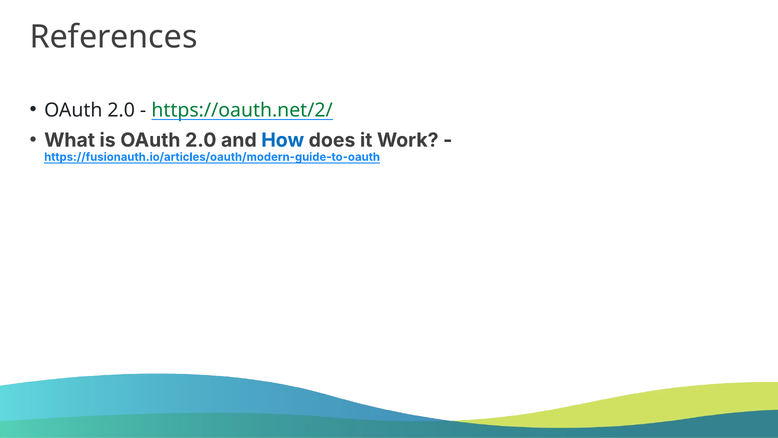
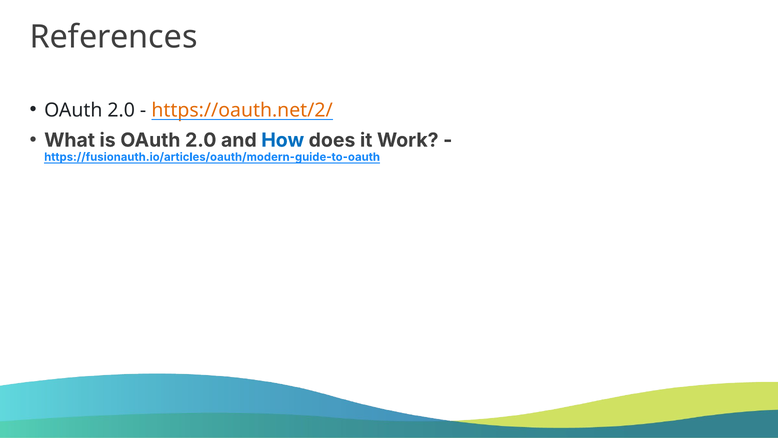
https://oauth.net/2/ colour: green -> orange
